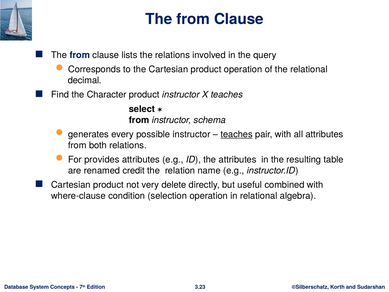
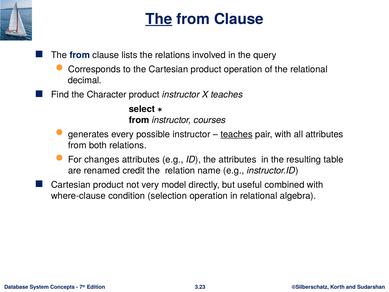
The at (159, 19) underline: none -> present
schema: schema -> courses
provides: provides -> changes
delete: delete -> model
